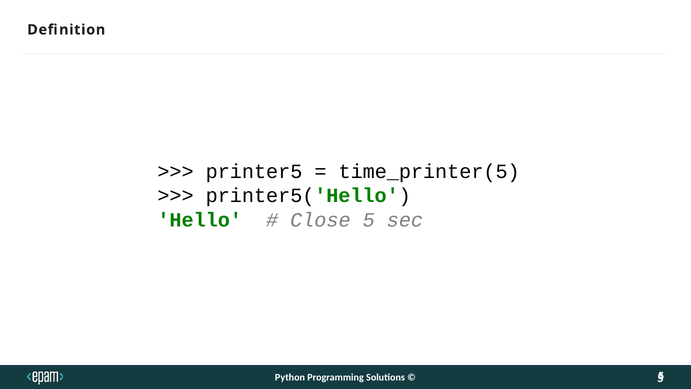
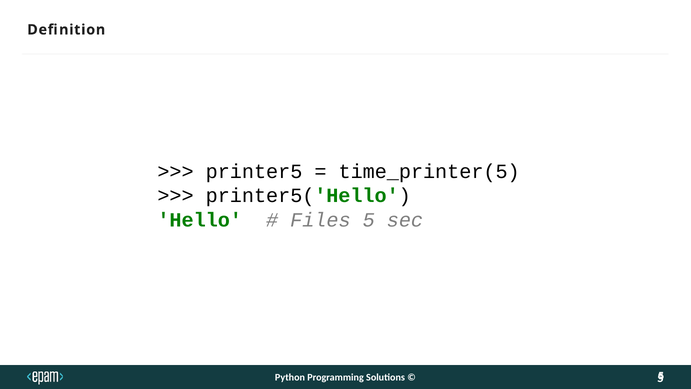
Close: Close -> Files
